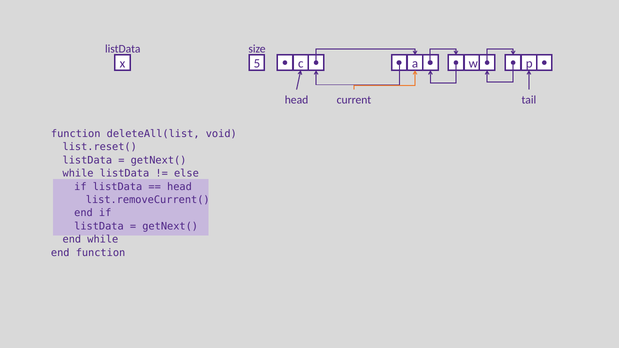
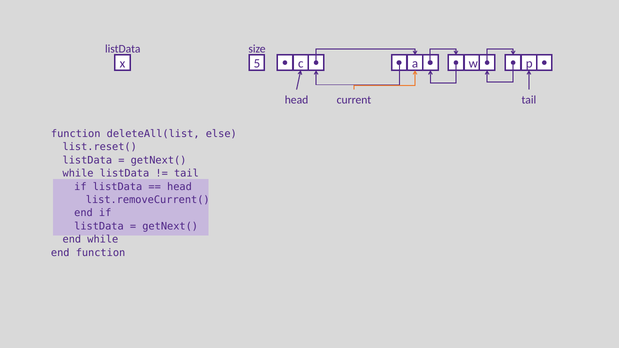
void: void -> else
else at (186, 173): else -> tail
